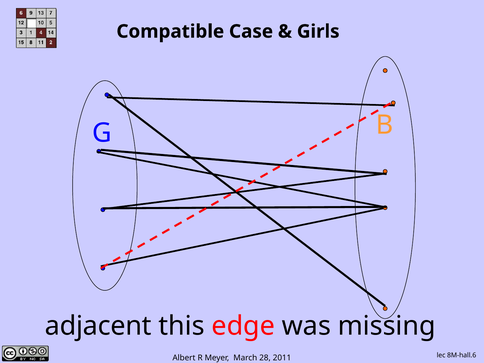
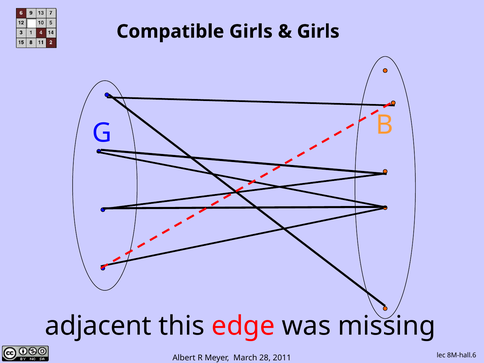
Compatible Case: Case -> Girls
